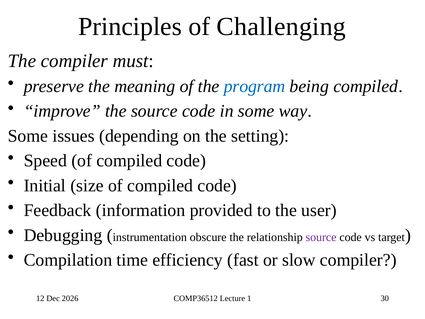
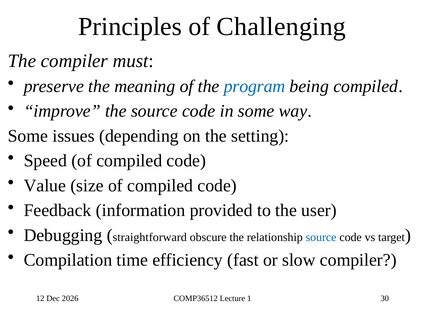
Initial: Initial -> Value
instrumentation: instrumentation -> straightforward
source at (321, 237) colour: purple -> blue
